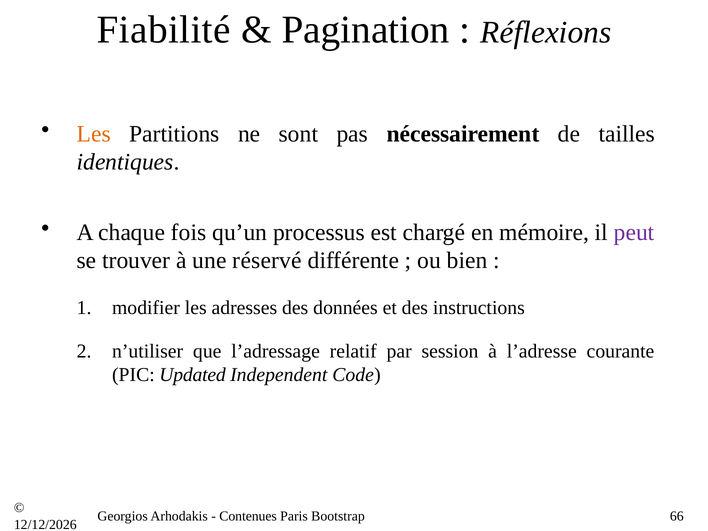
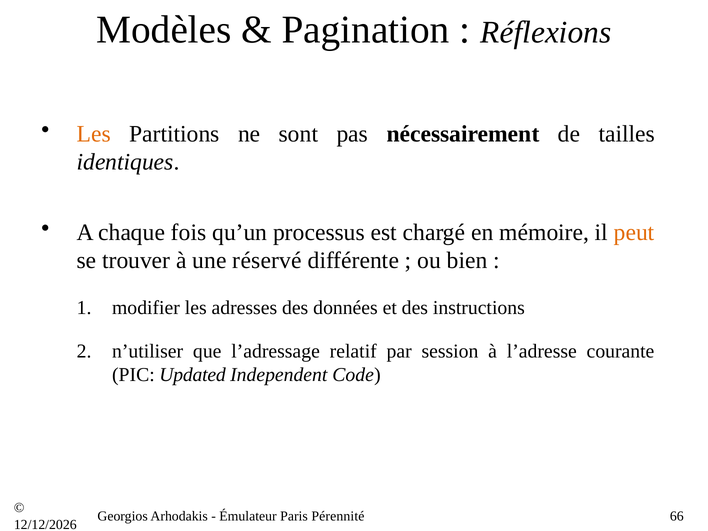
Fiabilité: Fiabilité -> Modèles
peut colour: purple -> orange
Contenues: Contenues -> Émulateur
Bootstrap: Bootstrap -> Pérennité
